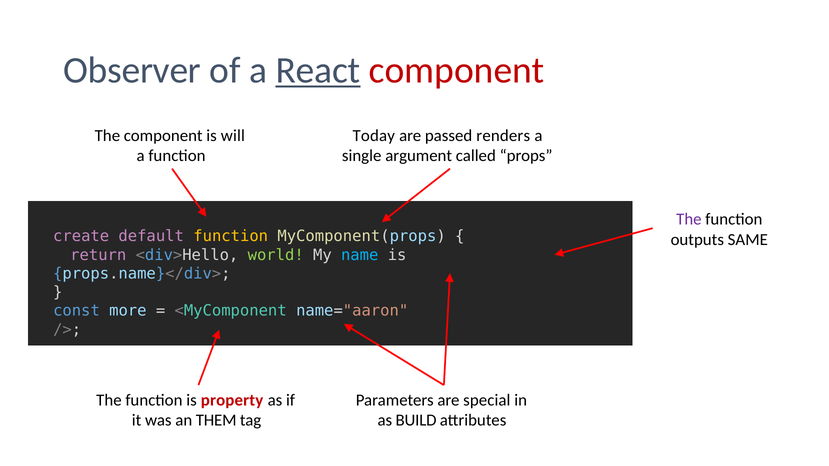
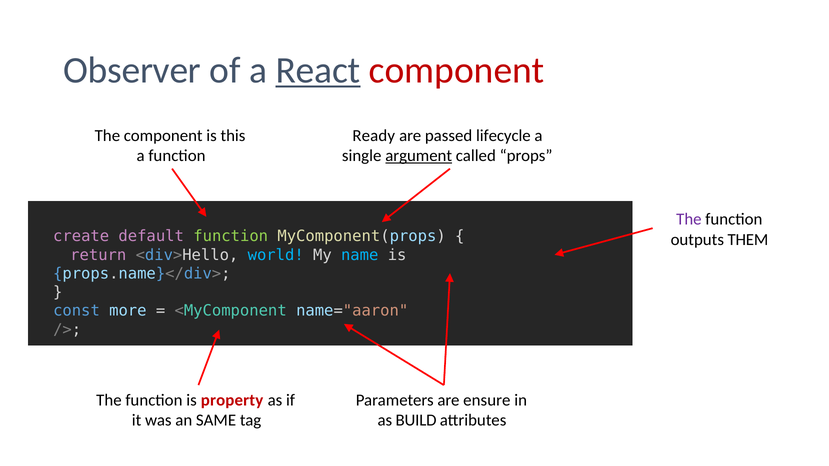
will: will -> this
Today: Today -> Ready
renders: renders -> lifecycle
argument underline: none -> present
function at (231, 236) colour: yellow -> light green
SAME: SAME -> THEM
world colour: light green -> light blue
special: special -> ensure
THEM: THEM -> SAME
